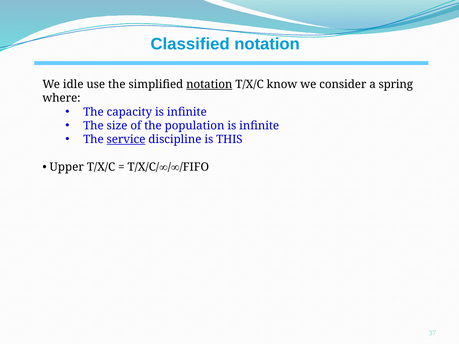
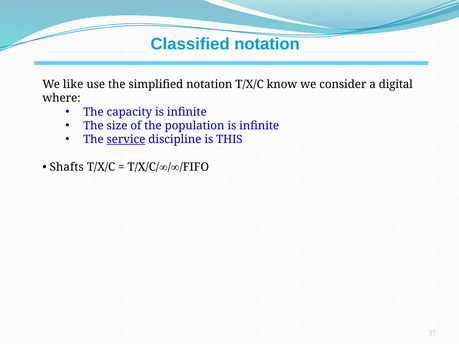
idle: idle -> like
notation at (209, 84) underline: present -> none
spring: spring -> digital
Upper: Upper -> Shafts
